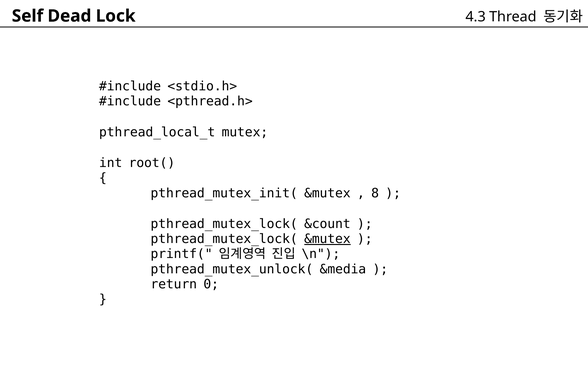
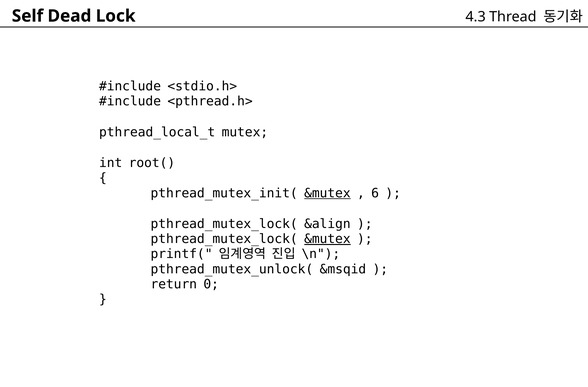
&mutex at (327, 193) underline: none -> present
8: 8 -> 6
&count: &count -> &align
&media: &media -> &msqid
